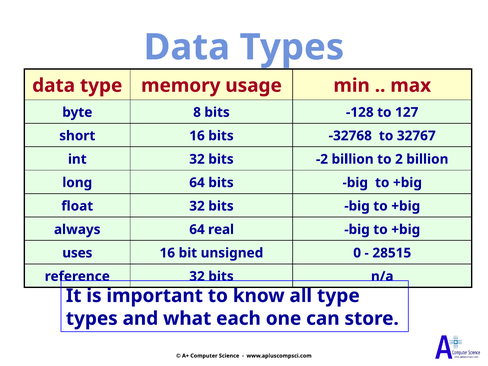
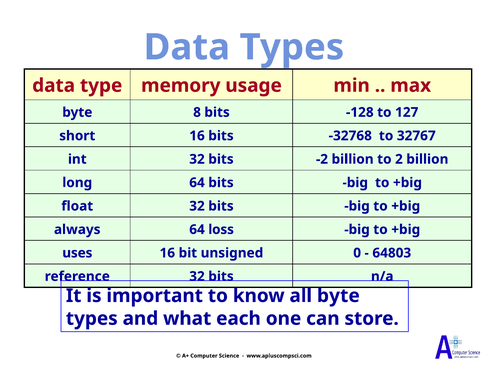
real: real -> loss
28515: 28515 -> 64803
all type: type -> byte
